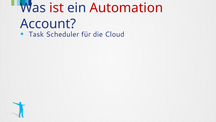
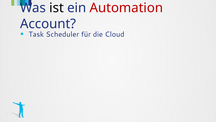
ist colour: red -> black
